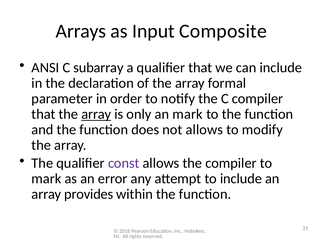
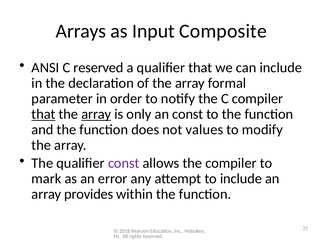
C subarray: subarray -> reserved
that at (43, 114) underline: none -> present
an mark: mark -> const
not allows: allows -> values
